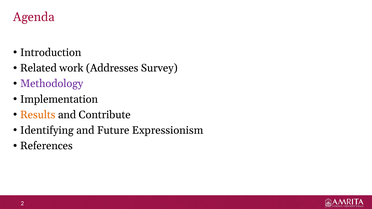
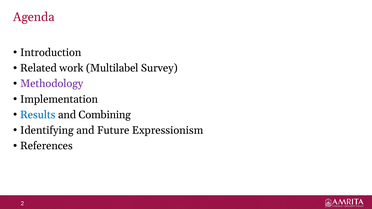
Addresses: Addresses -> Multilabel
Results colour: orange -> blue
Contribute: Contribute -> Combining
